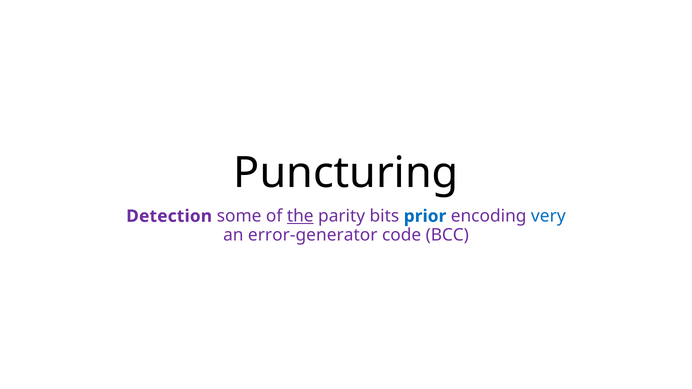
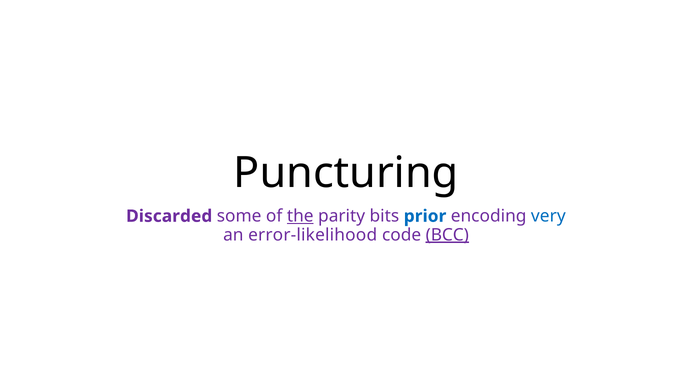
Detection: Detection -> Discarded
error-generator: error-generator -> error-likelihood
BCC underline: none -> present
